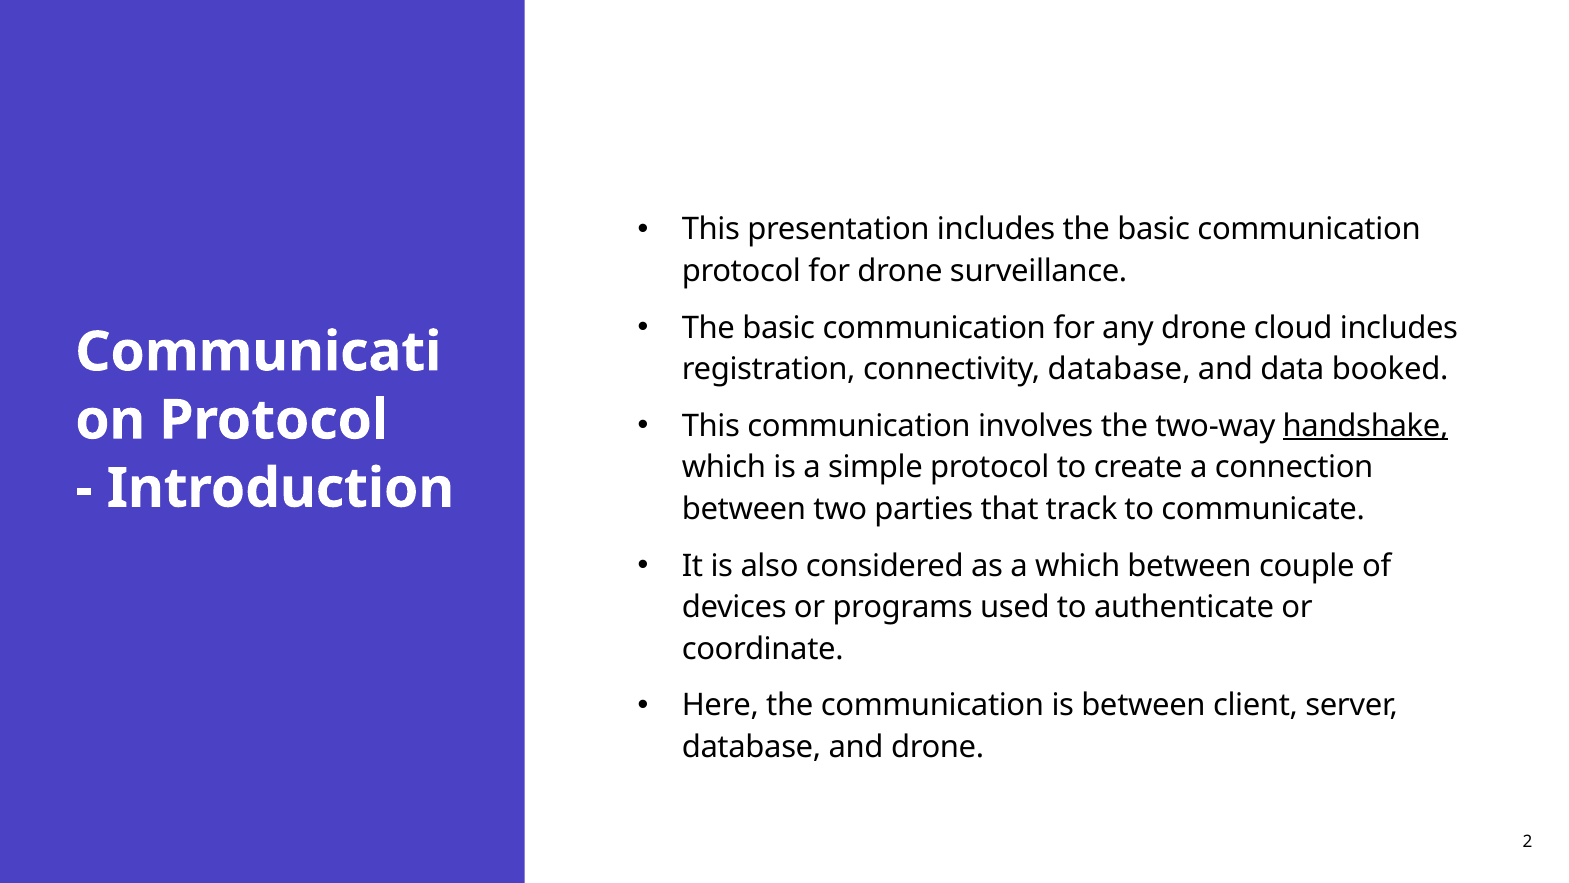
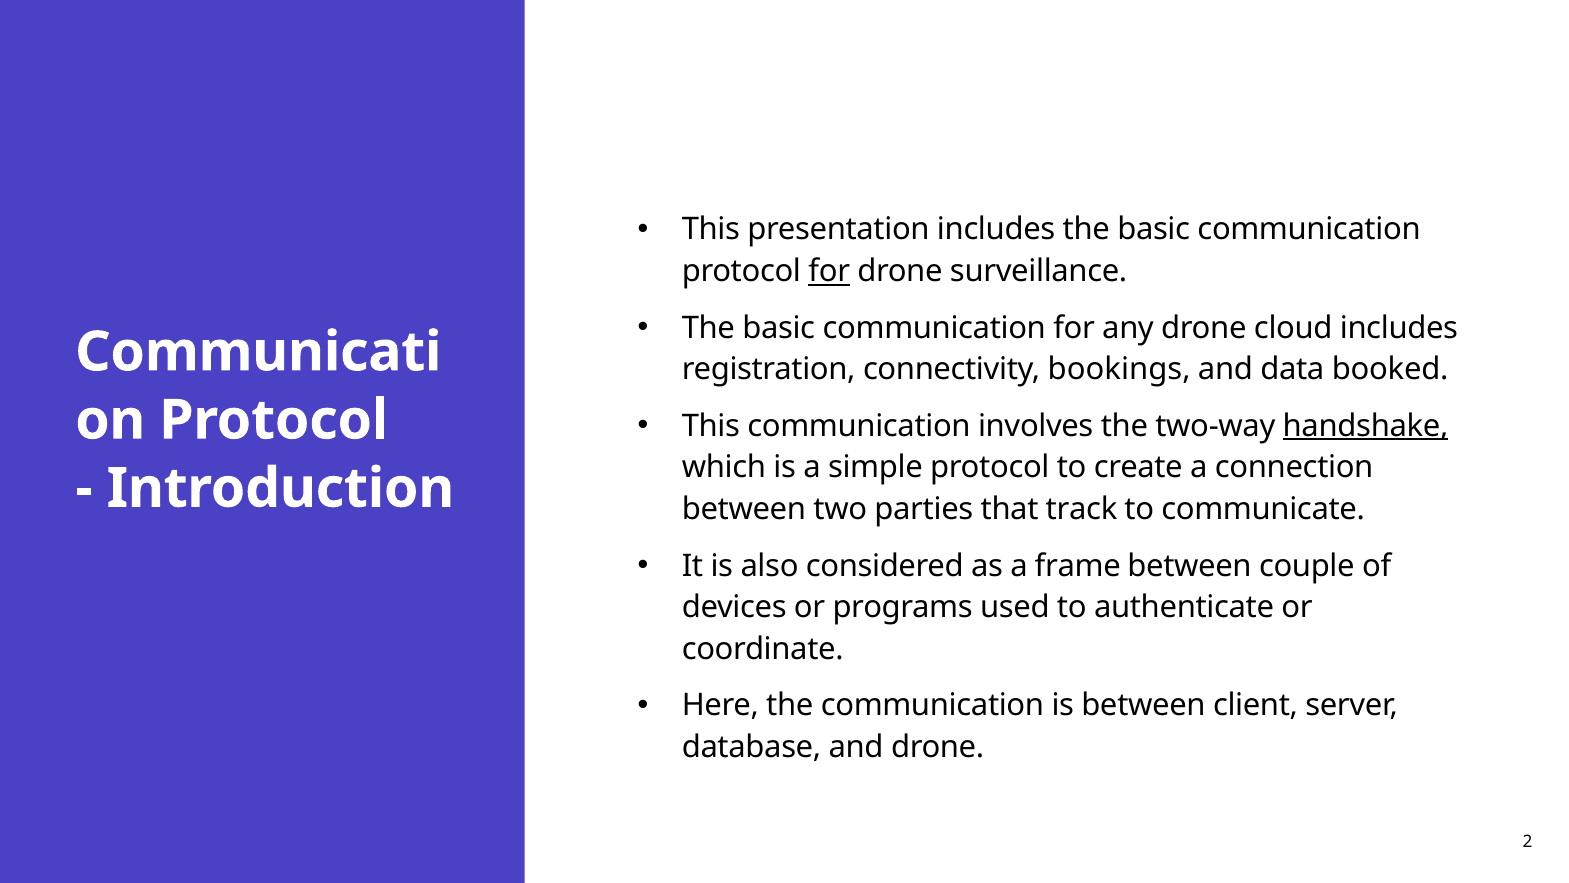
for at (829, 271) underline: none -> present
connectivity database: database -> bookings
a which: which -> frame
